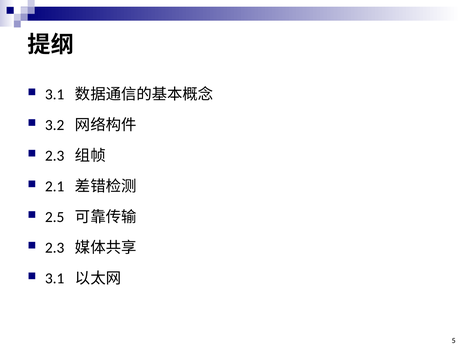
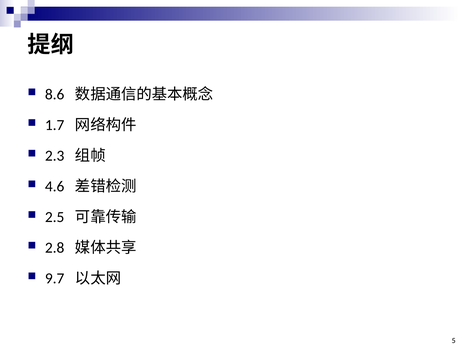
3.1 at (55, 95): 3.1 -> 8.6
3.2: 3.2 -> 1.7
2.1: 2.1 -> 4.6
2.3 at (55, 248): 2.3 -> 2.8
3.1 at (55, 279): 3.1 -> 9.7
